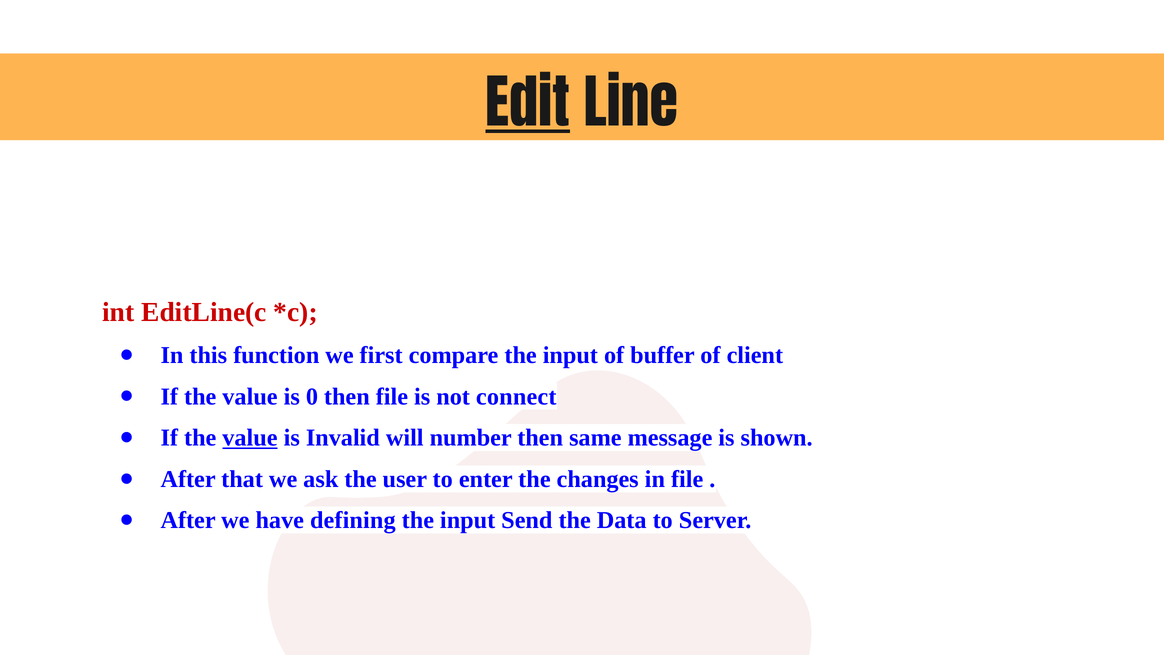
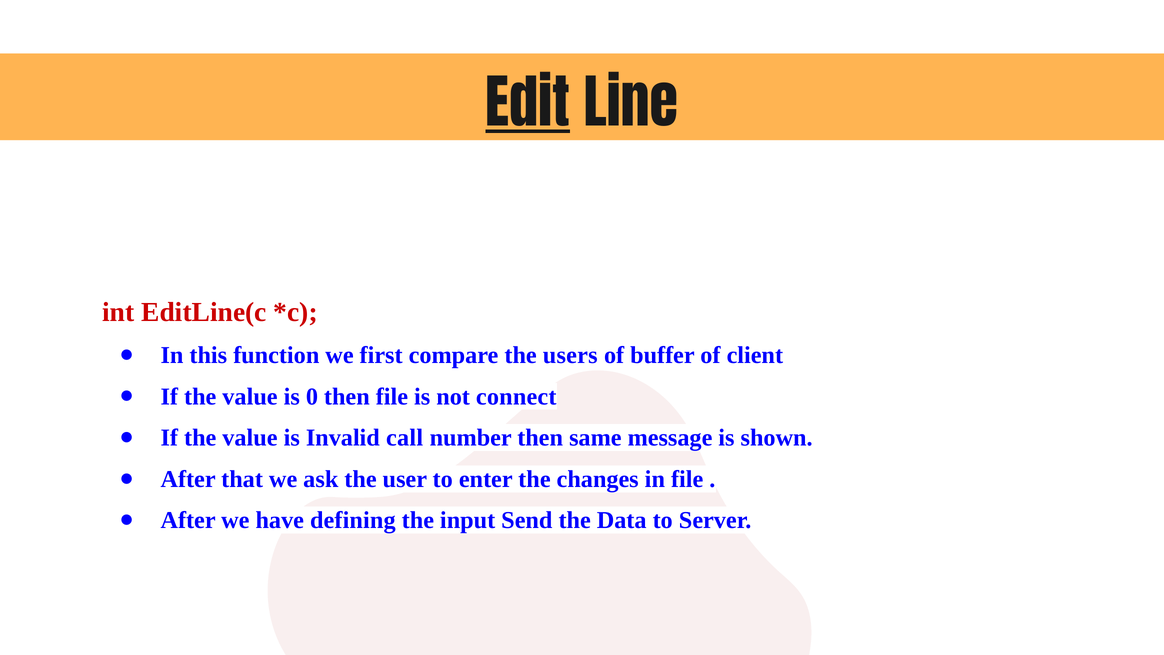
compare the input: input -> users
value at (250, 438) underline: present -> none
will: will -> call
